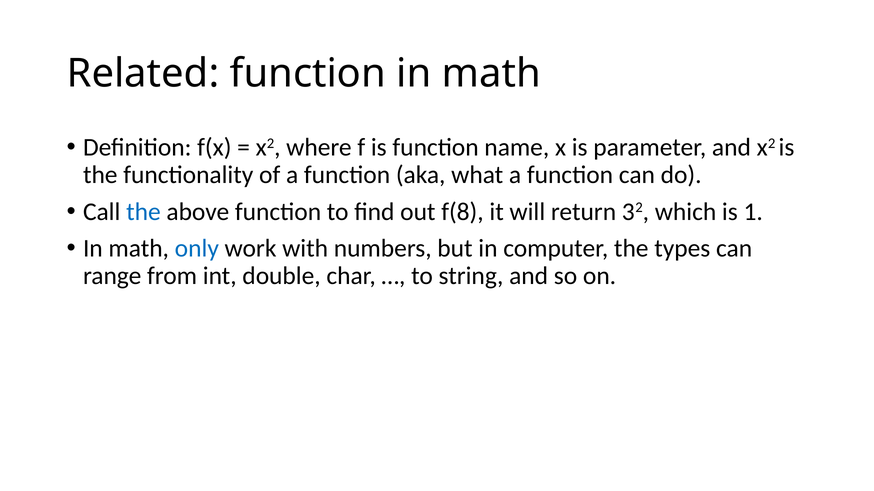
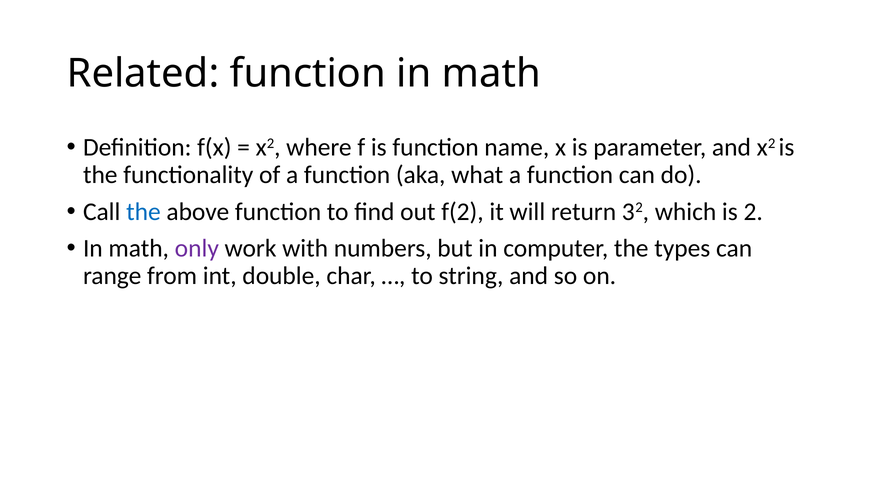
f(8: f(8 -> f(2
1: 1 -> 2
only colour: blue -> purple
